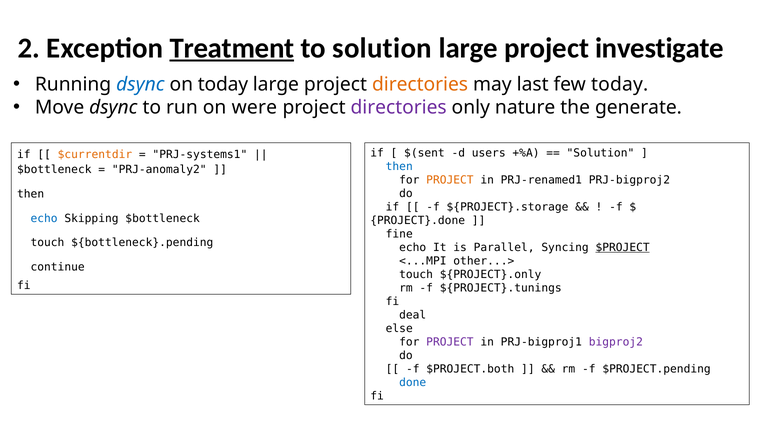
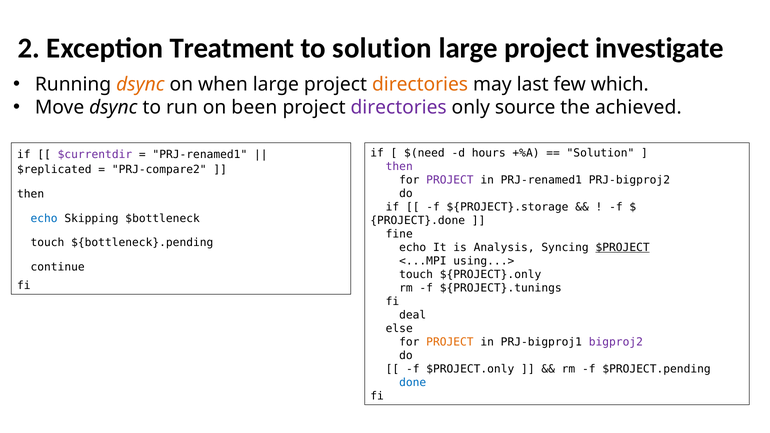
Treatment underline: present -> none
dsync at (140, 84) colour: blue -> orange
on today: today -> when
few today: today -> which
were: were -> been
nature: nature -> source
generate: generate -> achieved
$(sent: $(sent -> $(need
users: users -> hours
$currentdir colour: orange -> purple
PRJ-systems1 at (200, 155): PRJ-systems1 -> PRJ-renamed1
then at (399, 167) colour: blue -> purple
$bottleneck at (54, 169): $bottleneck -> $replicated
PRJ-anomaly2: PRJ-anomaly2 -> PRJ-compare2
PROJECT at (450, 180) colour: orange -> purple
Parallel: Parallel -> Analysis
other...>: other...> -> using...>
PROJECT at (450, 342) colour: purple -> orange
$PROJECT.both: $PROJECT.both -> $PROJECT.only
